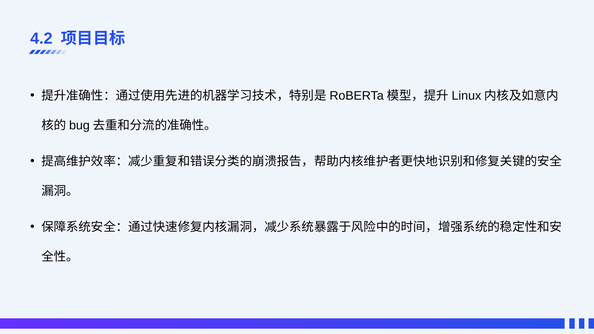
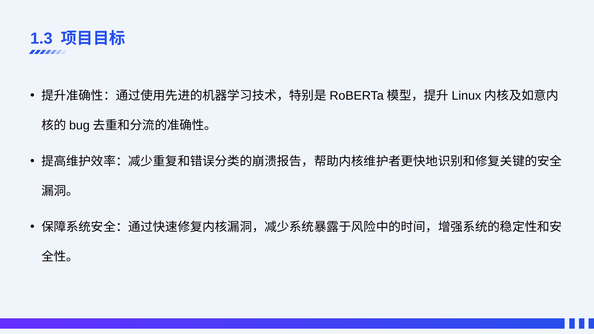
4.2: 4.2 -> 1.3
